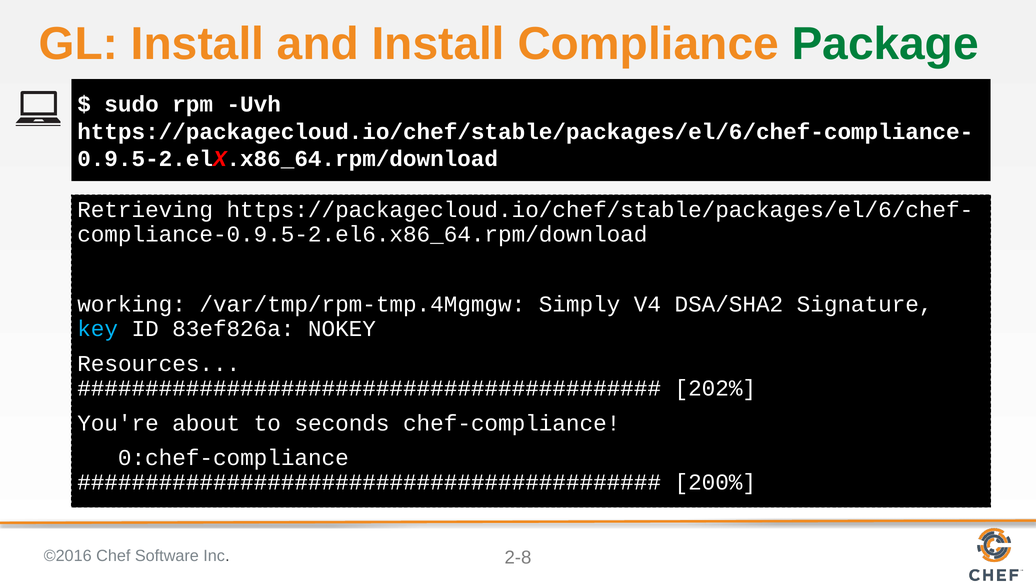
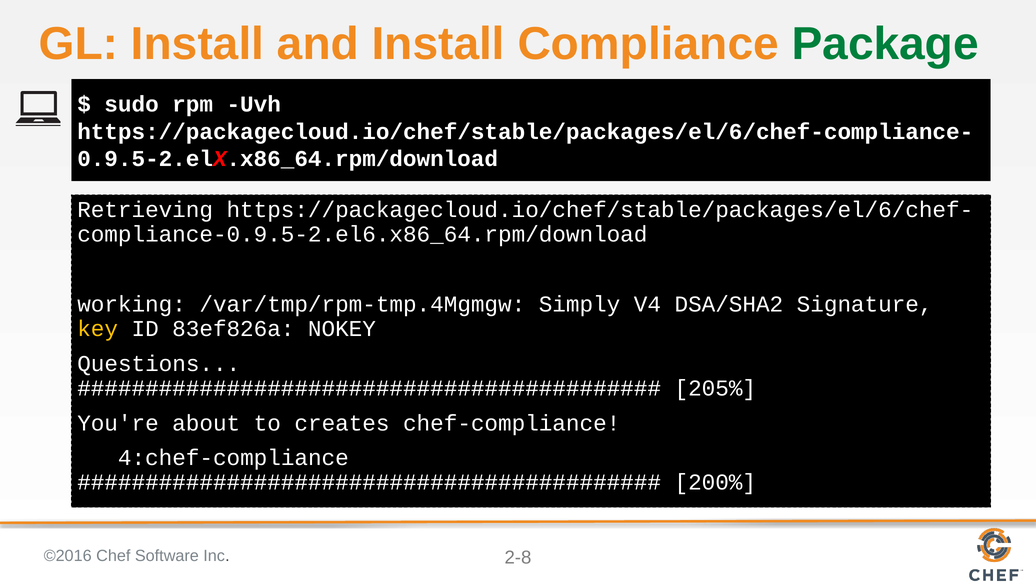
key colour: light blue -> yellow
Resources: Resources -> Questions
202%: 202% -> 205%
seconds: seconds -> creates
0:chef-compliance: 0:chef-compliance -> 4:chef-compliance
